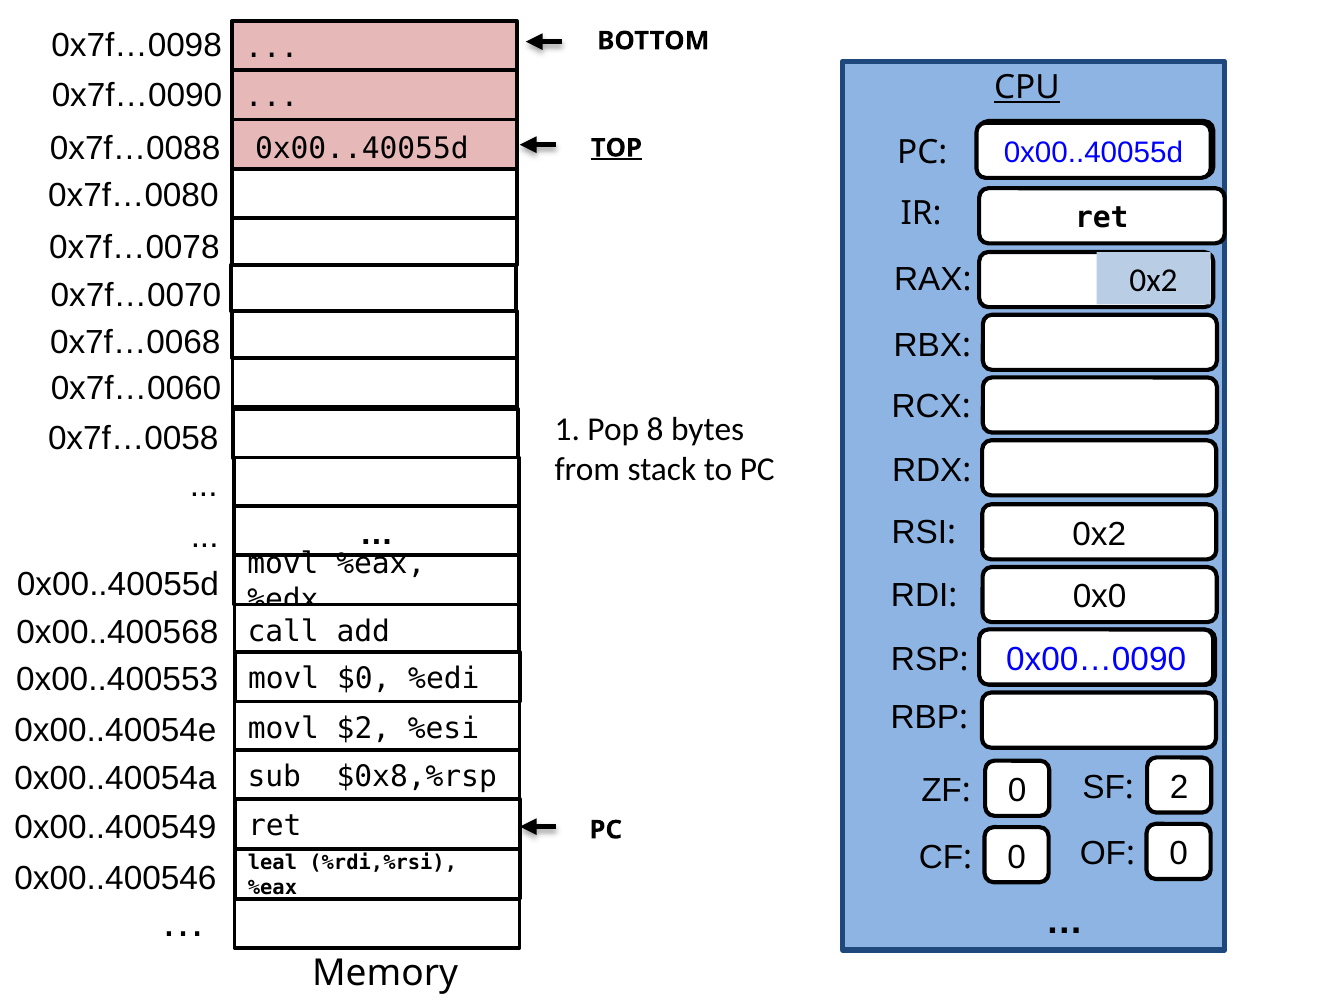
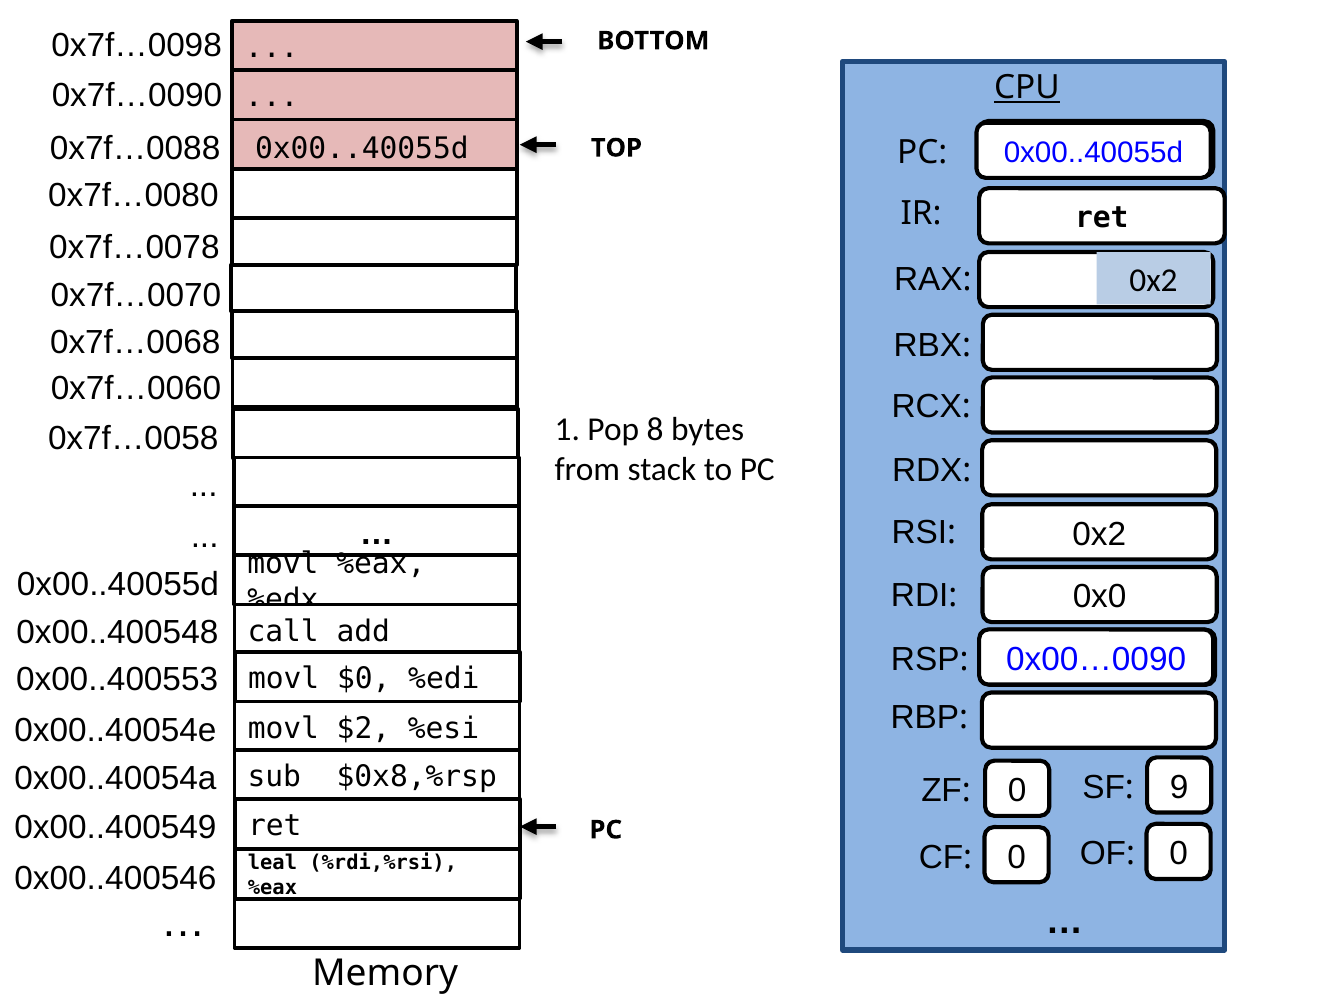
TOP underline: present -> none
0x00..400568: 0x00..400568 -> 0x00..400548
2: 2 -> 9
